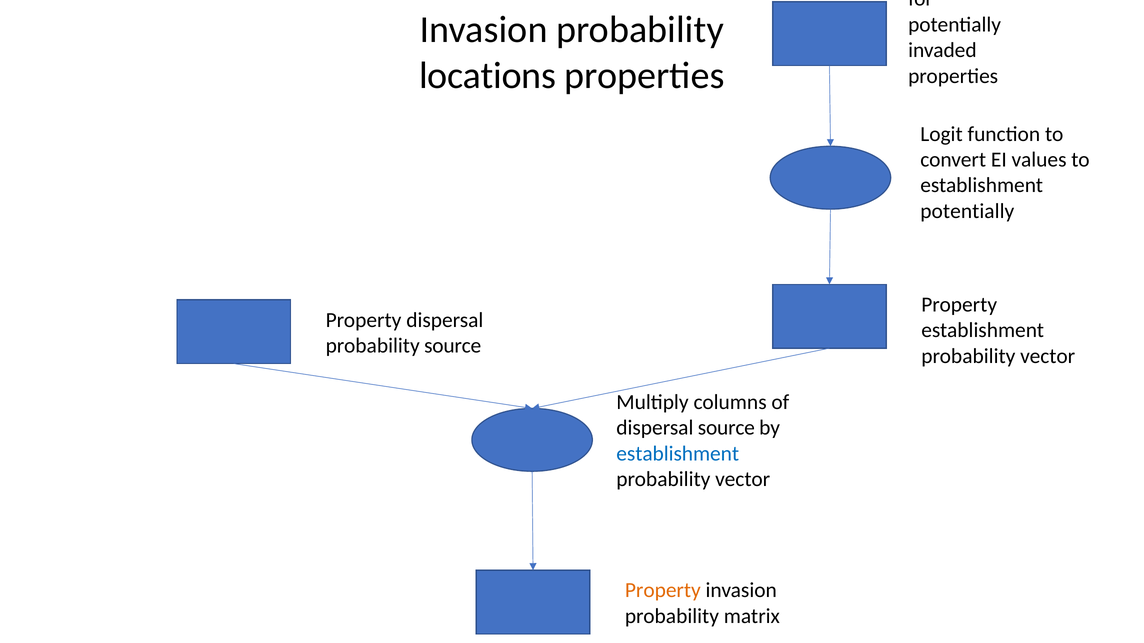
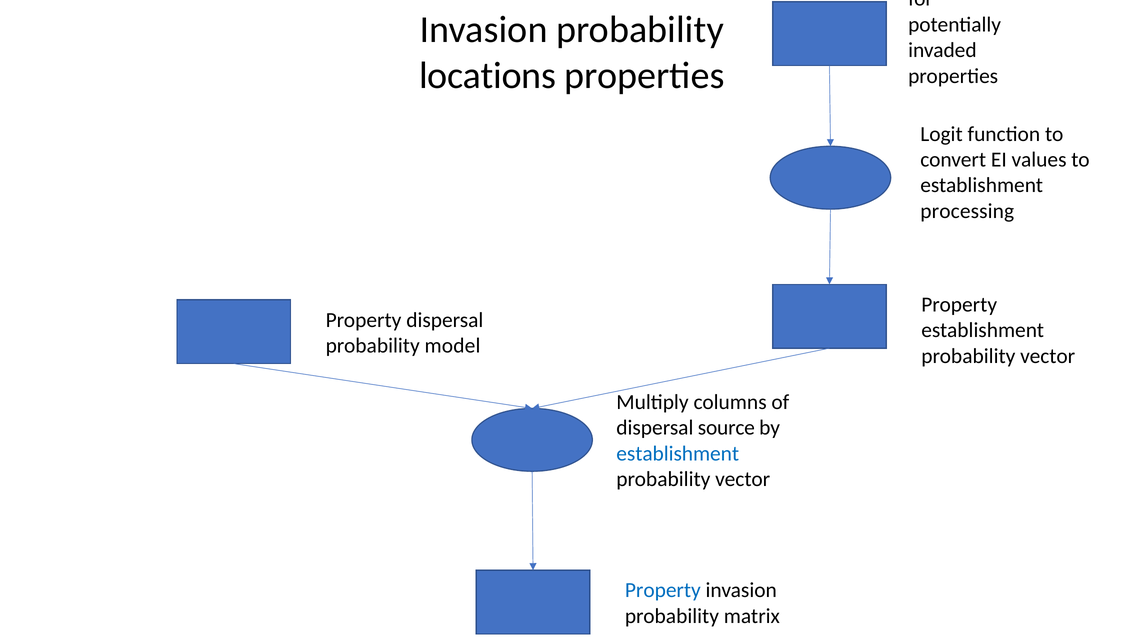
potentially at (967, 211): potentially -> processing
probability source: source -> model
Property at (663, 591) colour: orange -> blue
